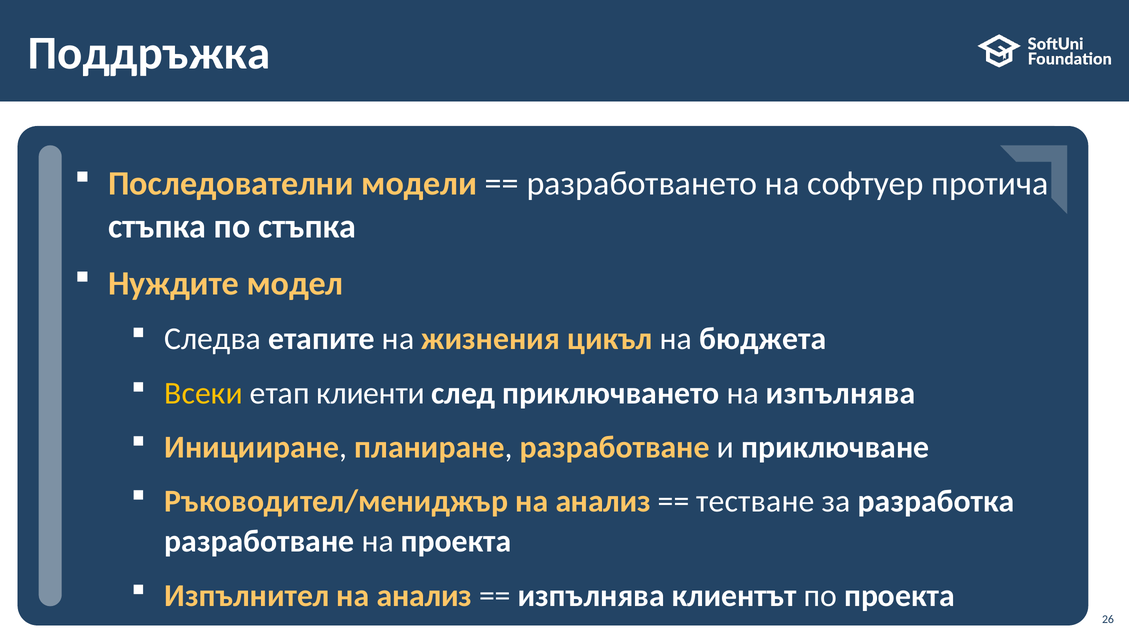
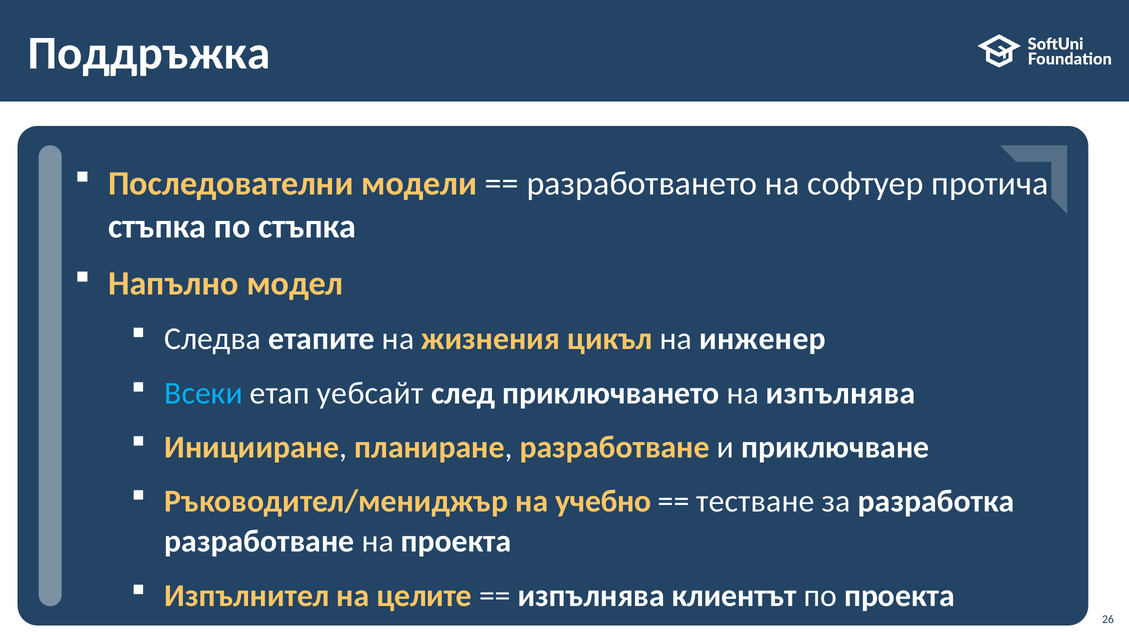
Нуждите: Нуждите -> Напълно
бюджета: бюджета -> инженер
Всеки colour: yellow -> light blue
клиенти: клиенти -> уебсайт
Ръководител/мениджър на анализ: анализ -> учебно
Изпълнител на анализ: анализ -> целите
